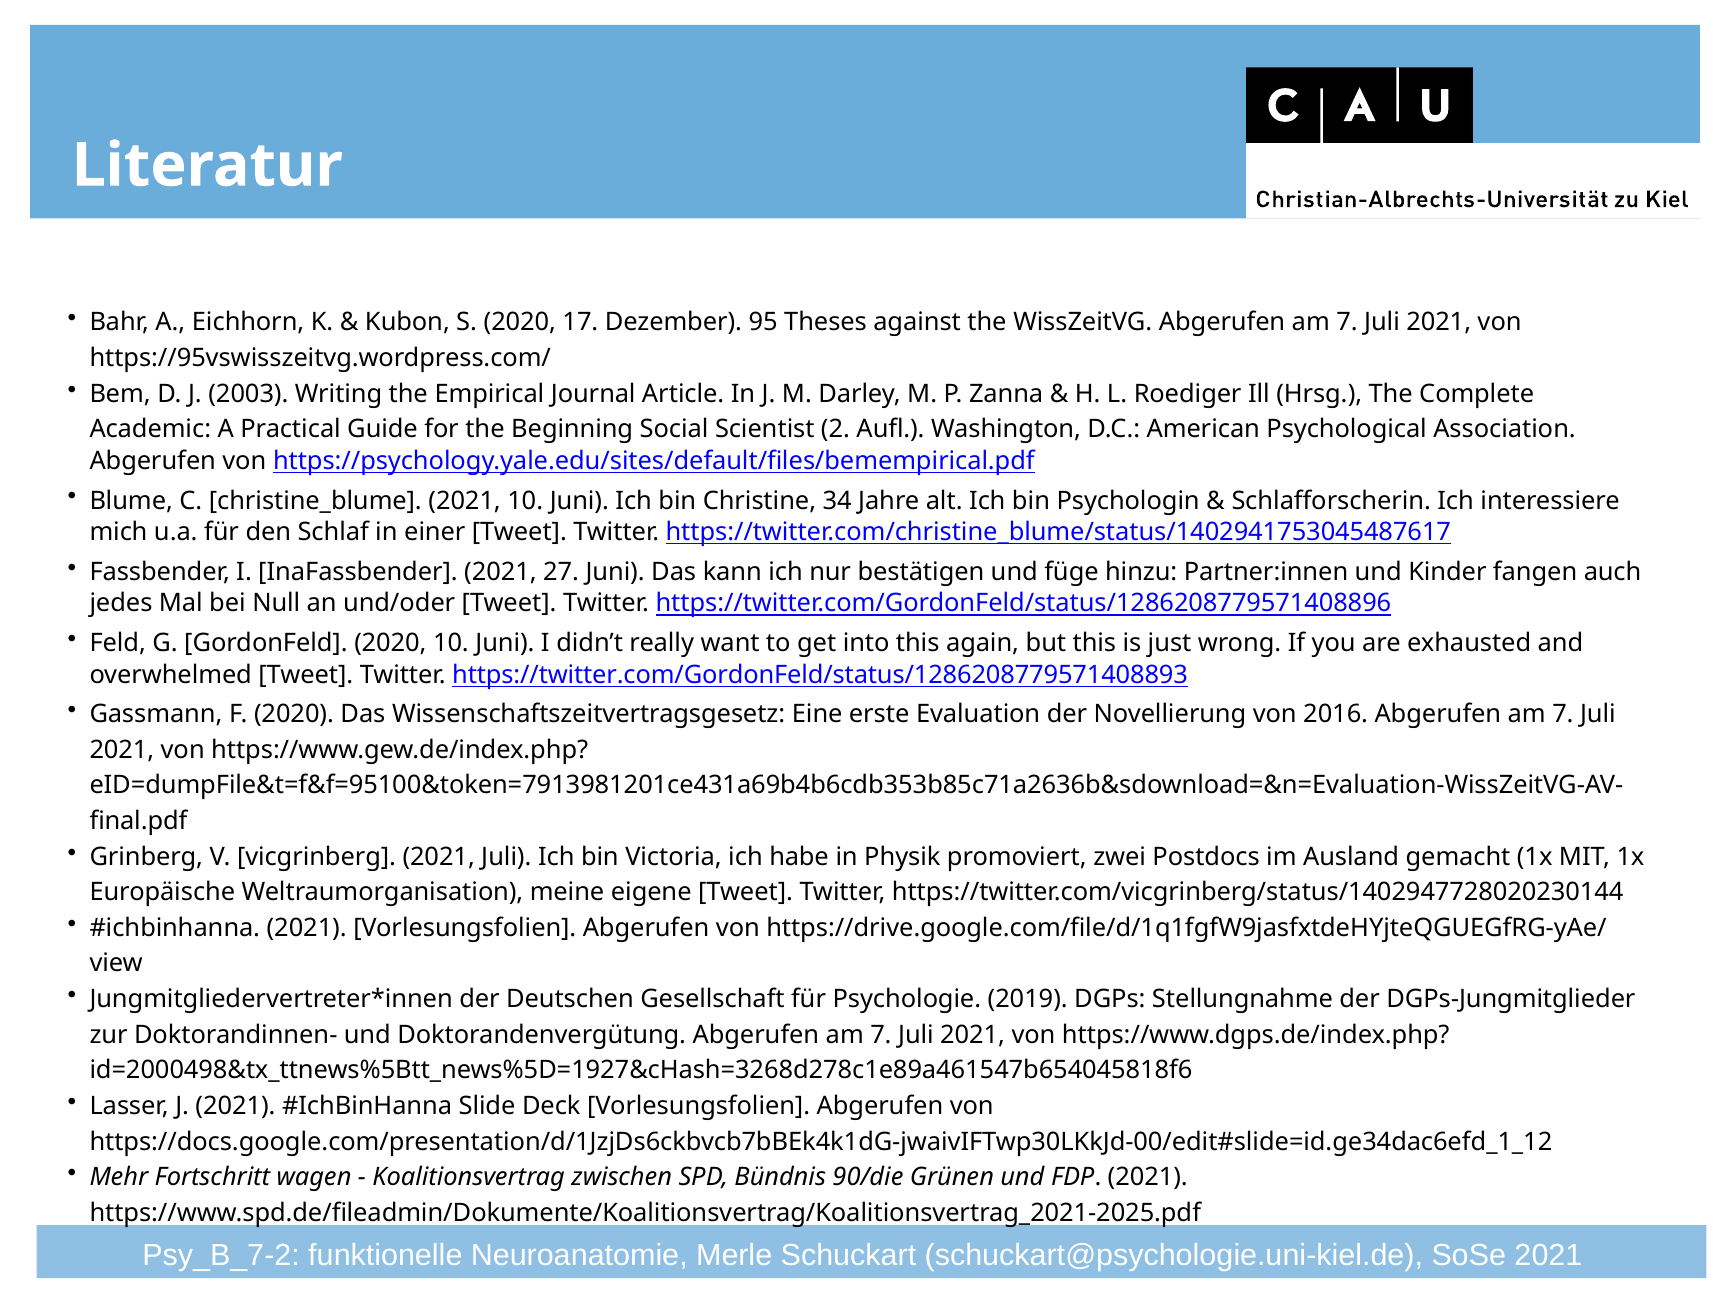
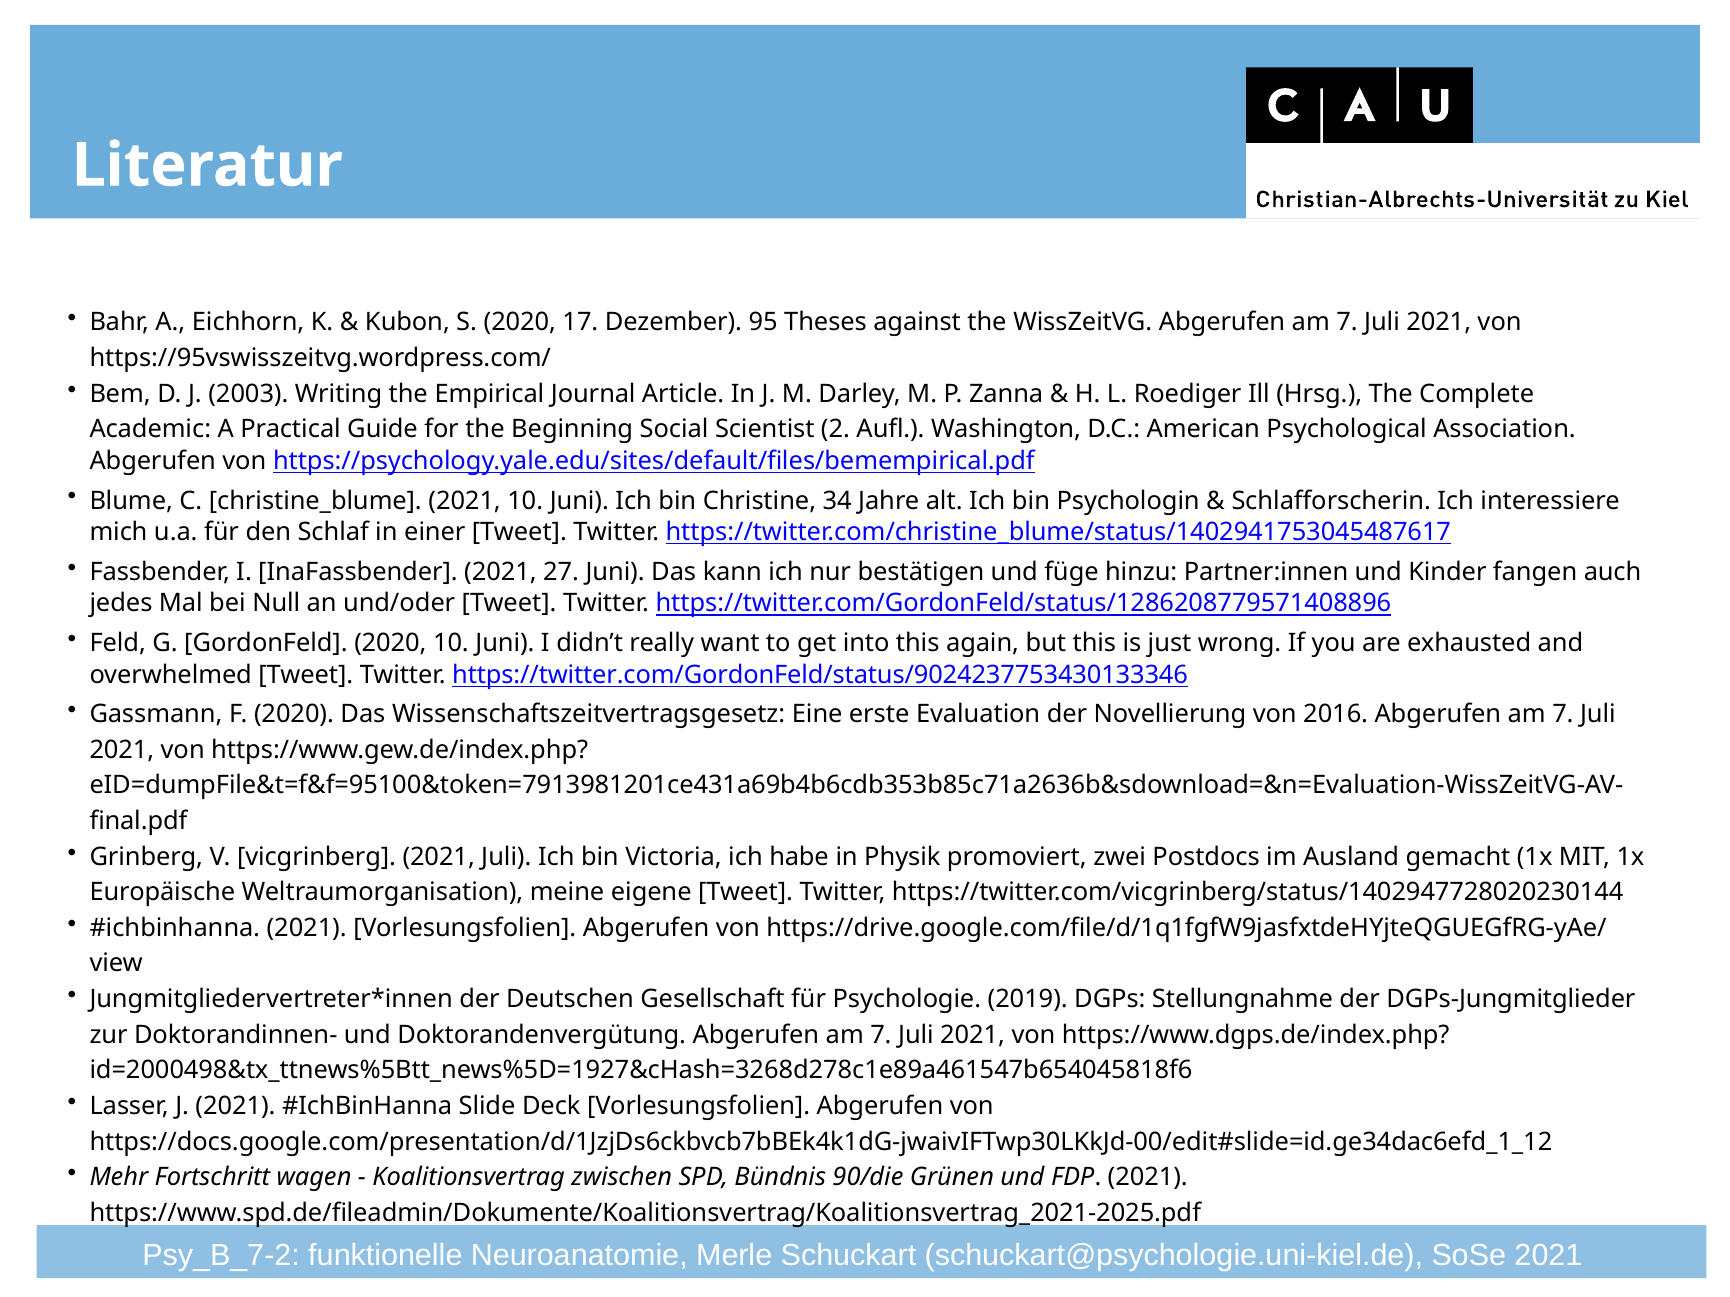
https://twitter.com/GordonFeld/status/1286208779571408893: https://twitter.com/GordonFeld/status/1286208779571408893 -> https://twitter.com/GordonFeld/status/9024237753430133346
